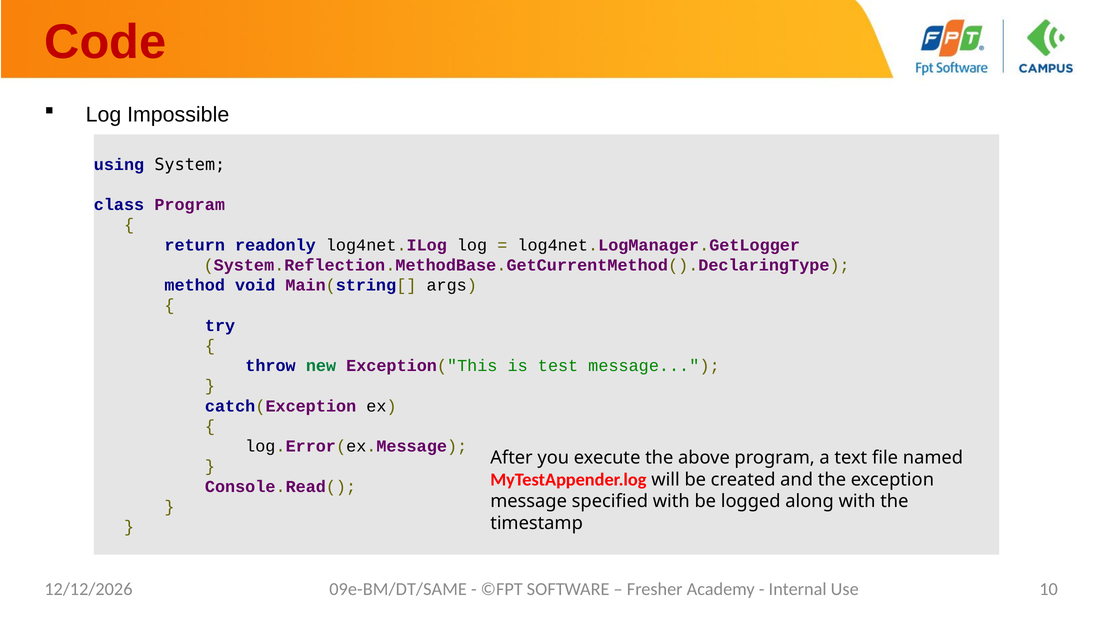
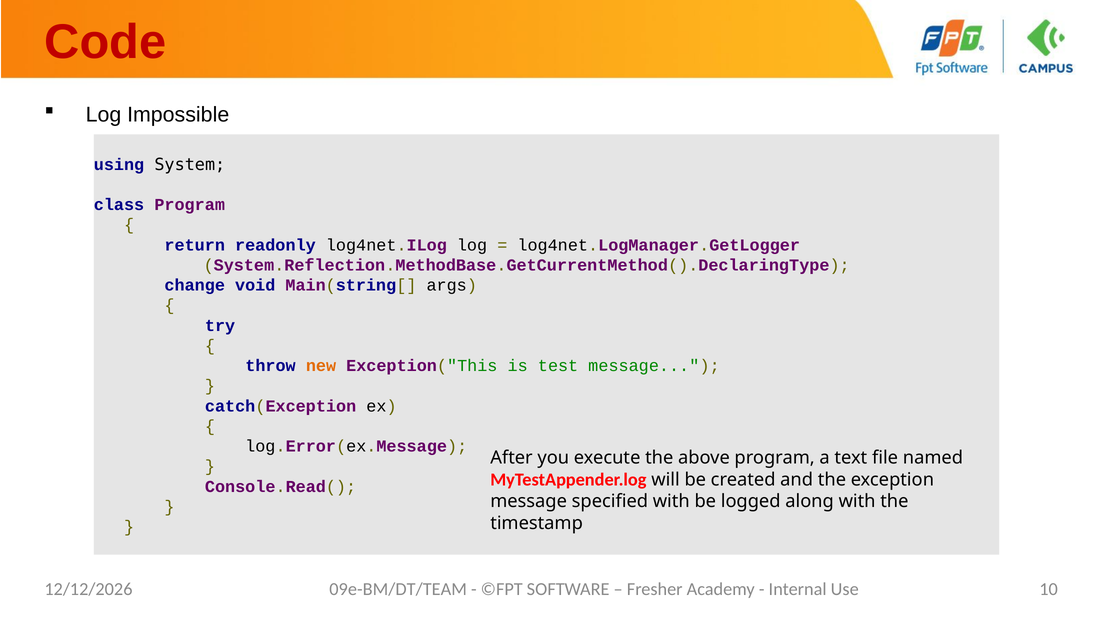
method: method -> change
new colour: green -> orange
09e-BM/DT/SAME: 09e-BM/DT/SAME -> 09e-BM/DT/TEAM
